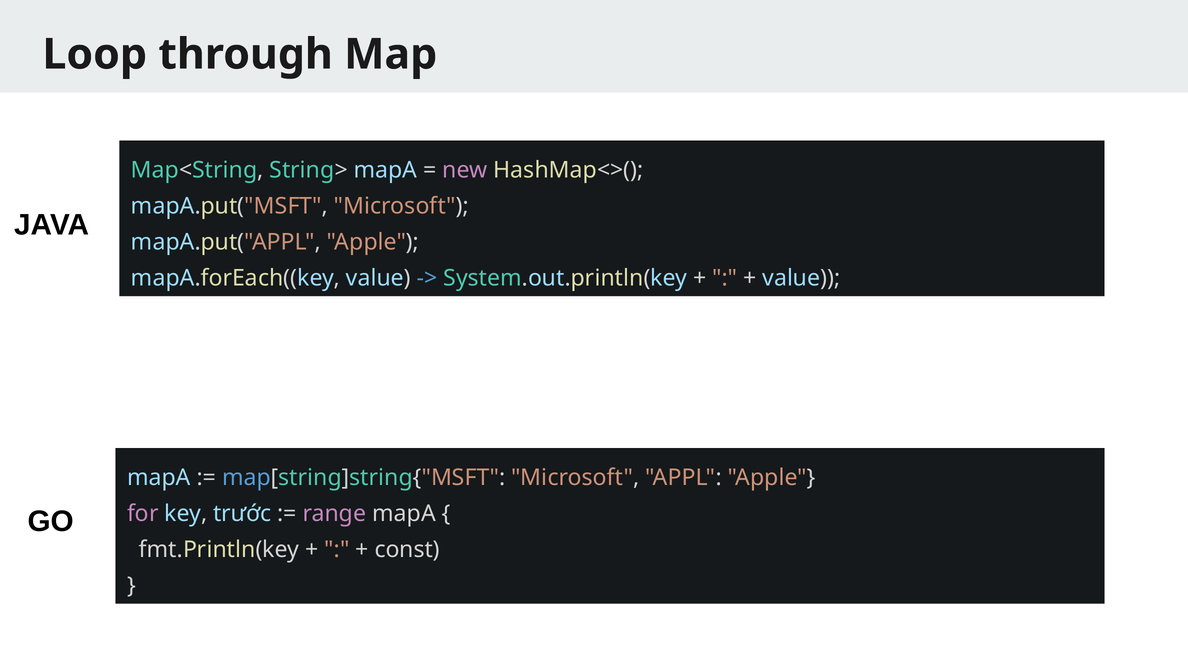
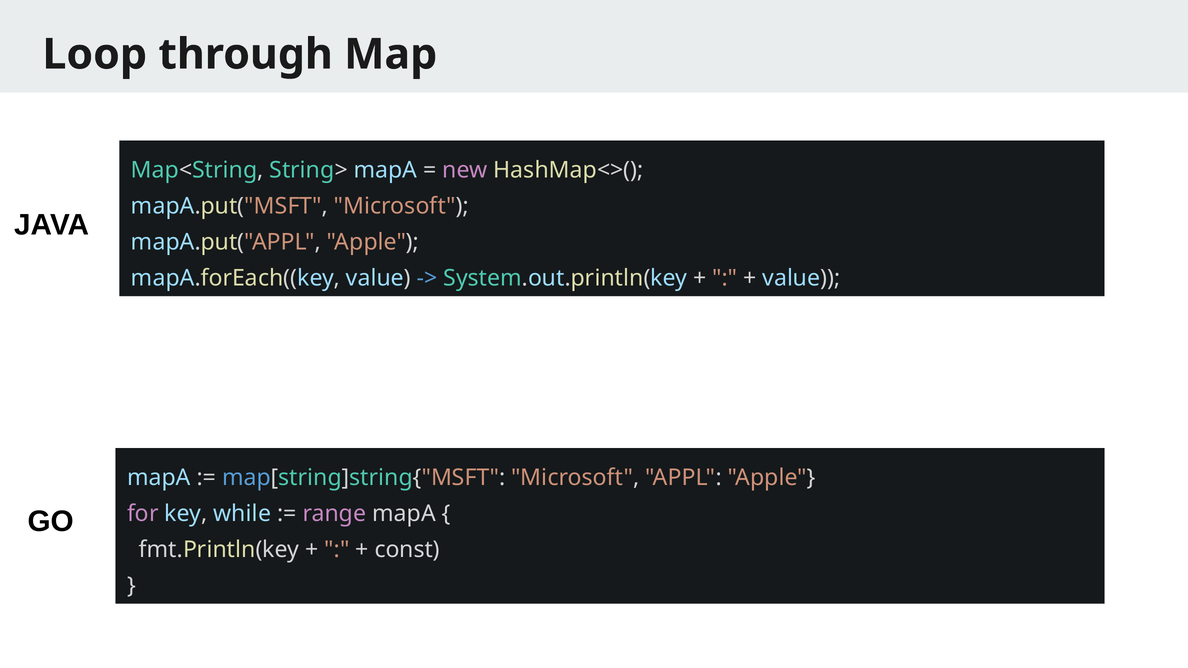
trước: trước -> while
